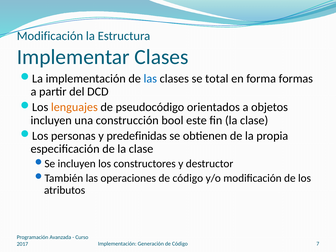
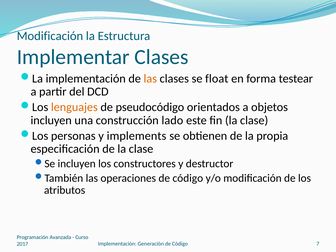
las at (150, 79) colour: blue -> orange
total: total -> float
formas: formas -> testear
bool: bool -> lado
predefinidas: predefinidas -> implements
